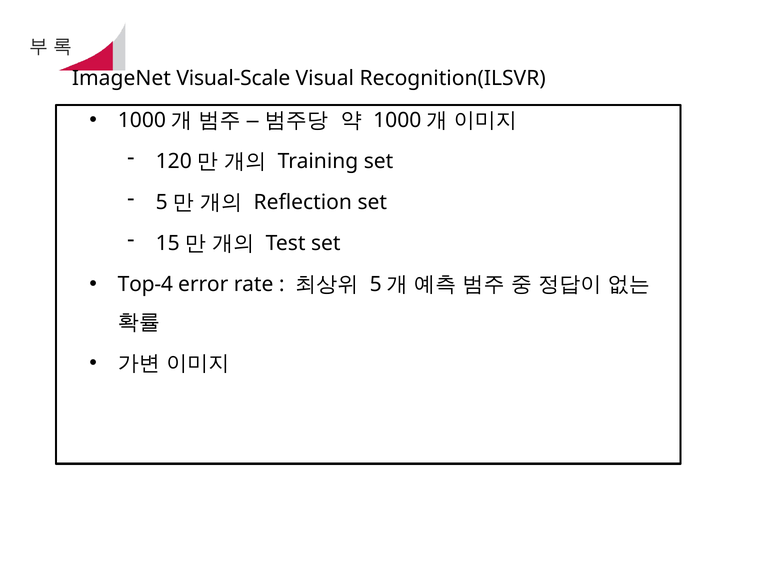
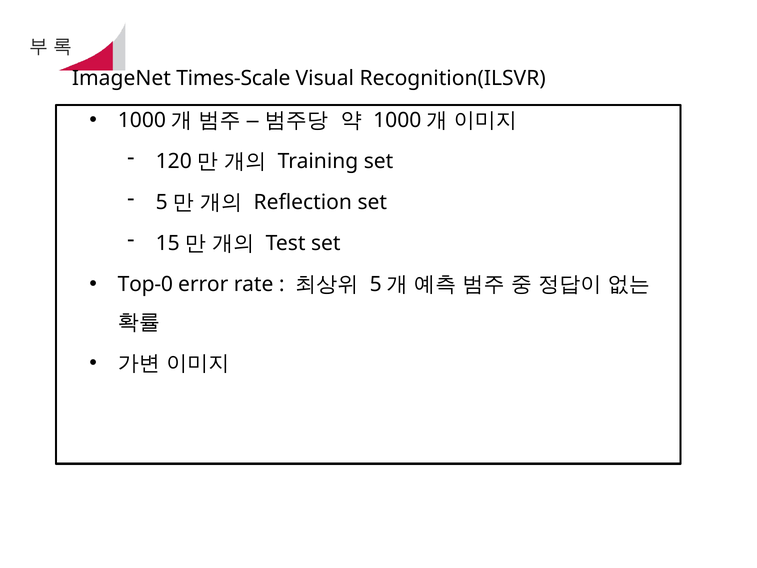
Visual-Scale: Visual-Scale -> Times-Scale
Top-4: Top-4 -> Top-0
